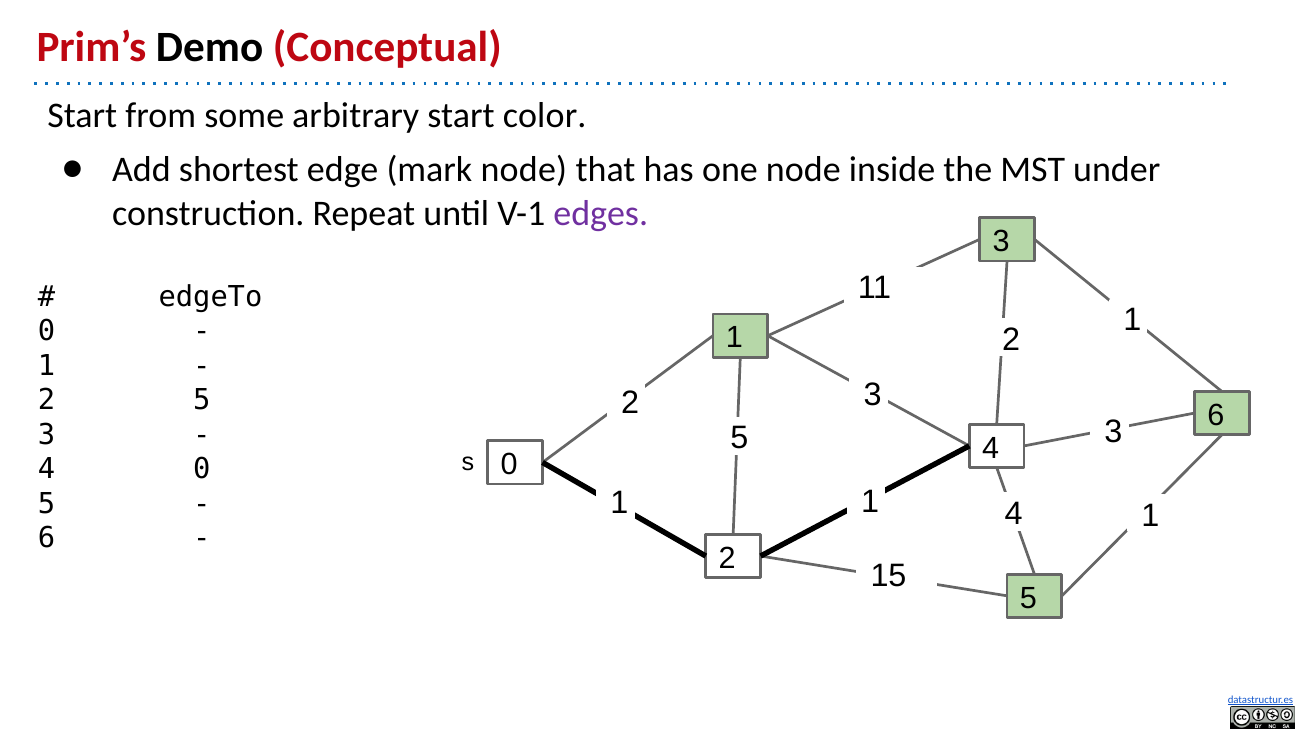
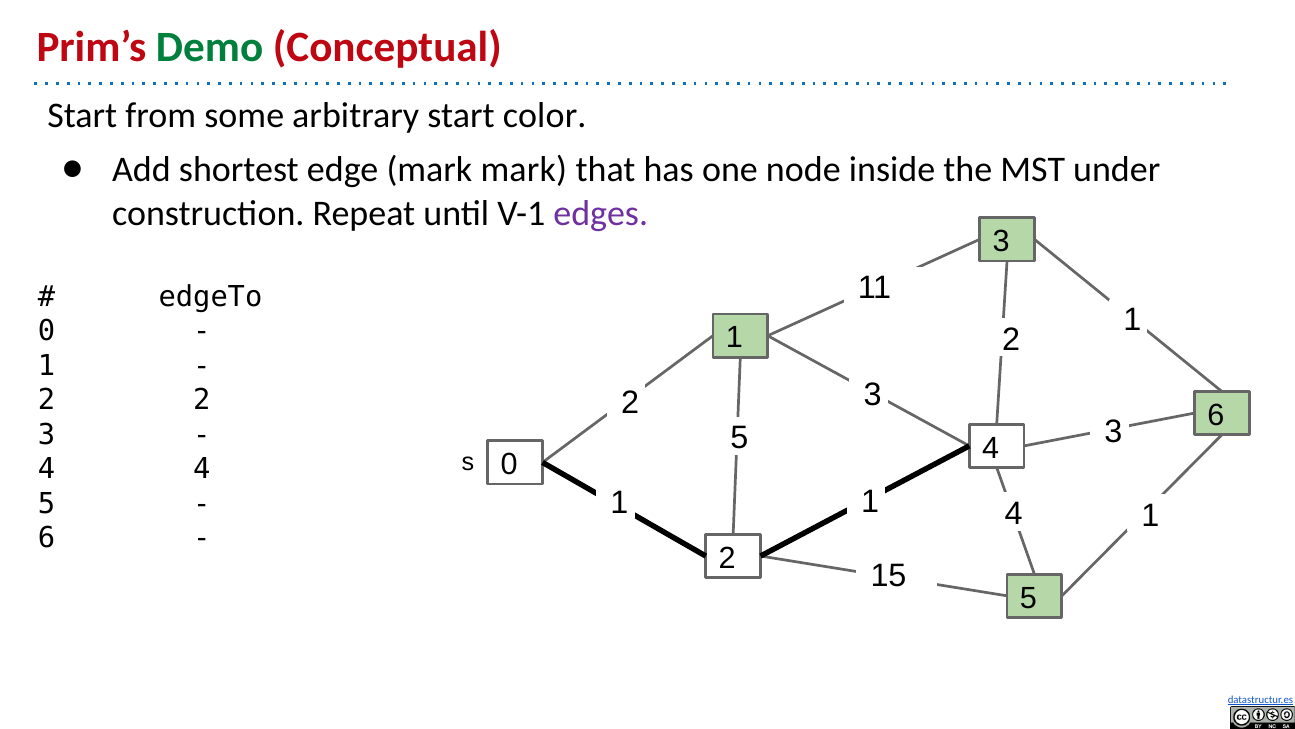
Demo colour: black -> green
mark node: node -> mark
2 5: 5 -> 2
4 0: 0 -> 4
